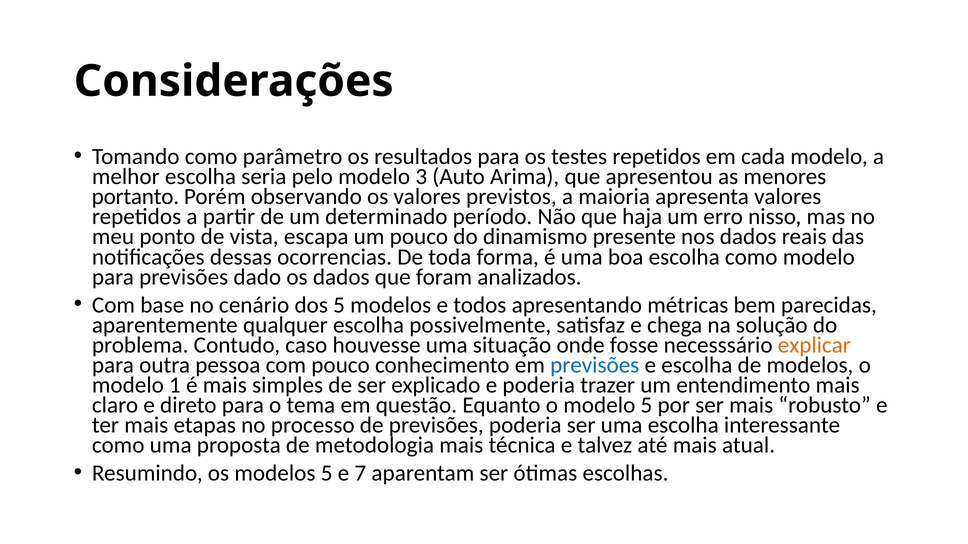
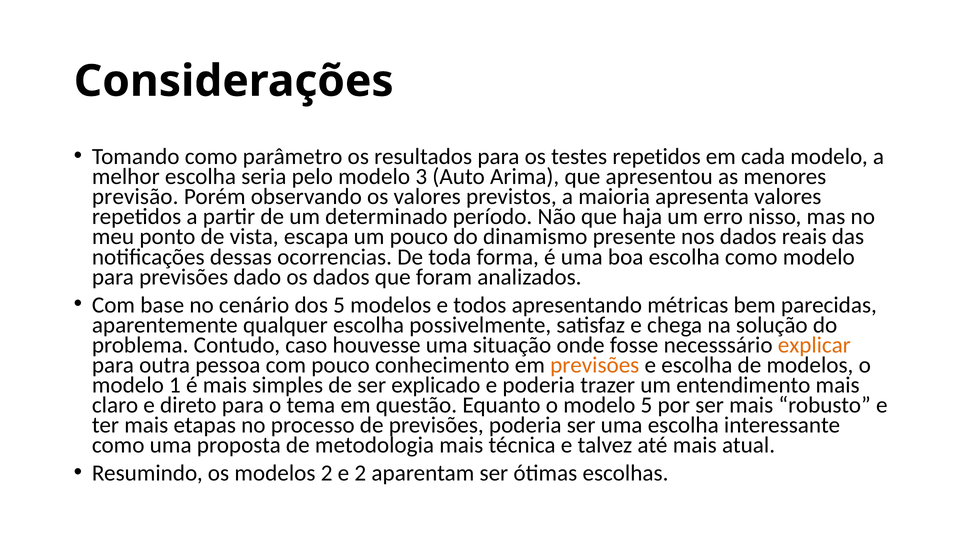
portanto: portanto -> previsão
previsões at (595, 365) colour: blue -> orange
modelos 5: 5 -> 2
e 7: 7 -> 2
